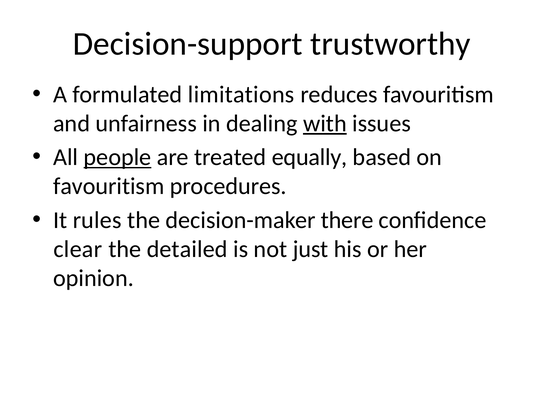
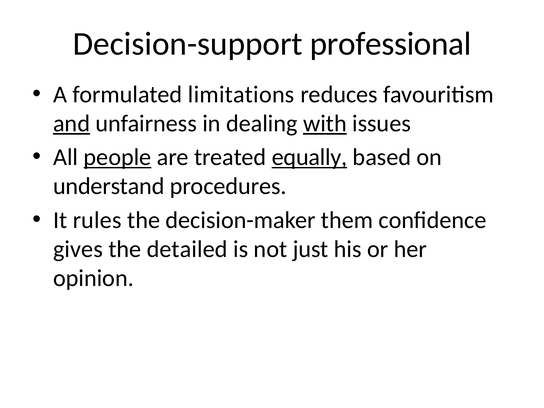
trustworthy: trustworthy -> professional
and underline: none -> present
equally underline: none -> present
favouritism at (109, 186): favouritism -> understand
there: there -> them
clear: clear -> gives
